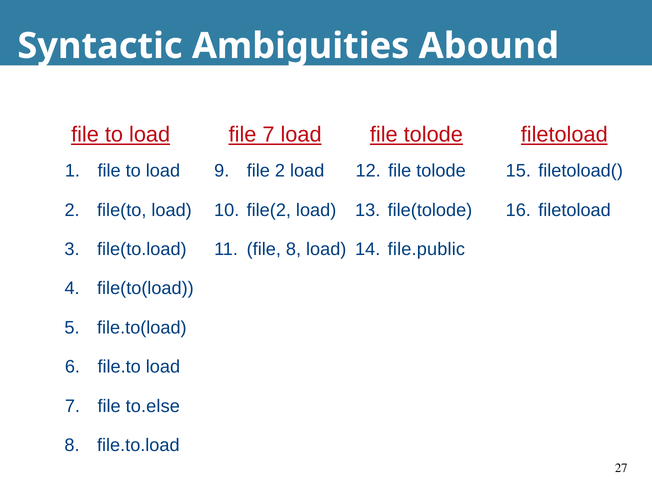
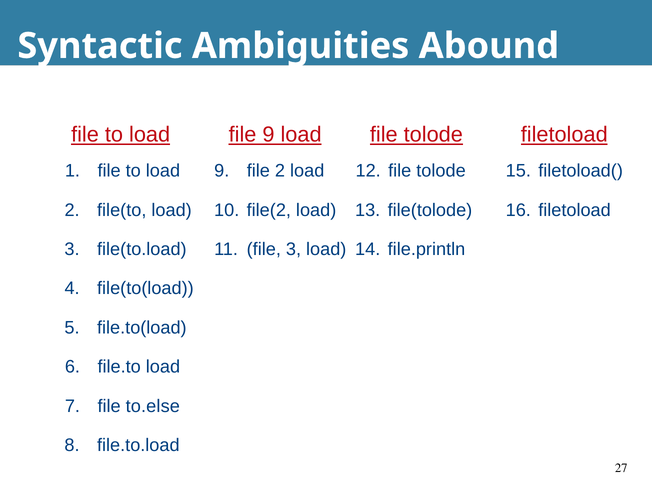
file 7: 7 -> 9
file 8: 8 -> 3
file.public: file.public -> file.println
